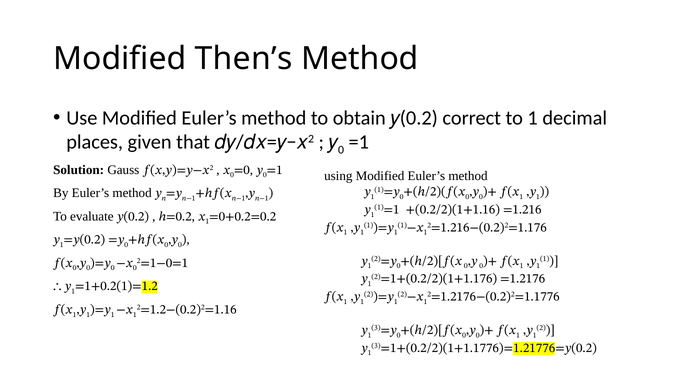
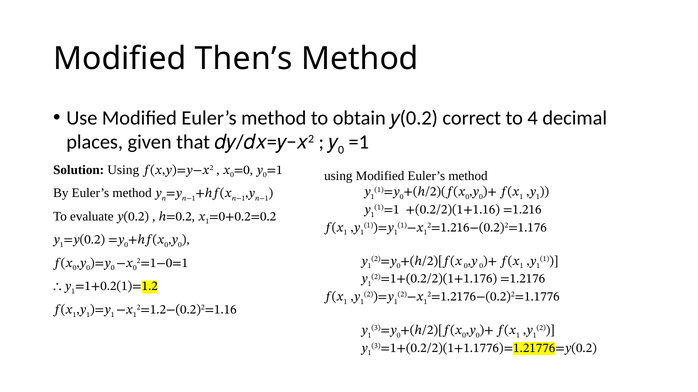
to 1: 1 -> 4
Solution Gauss: Gauss -> Using
